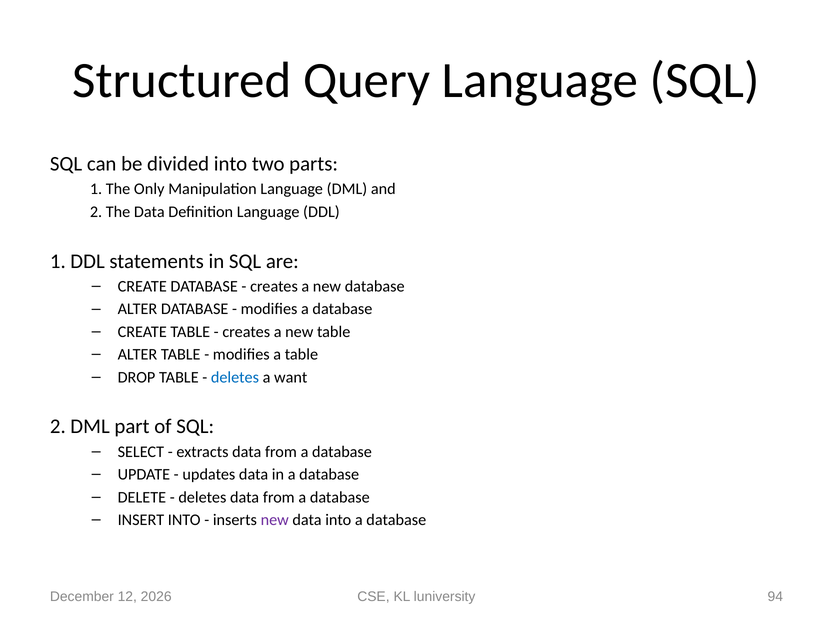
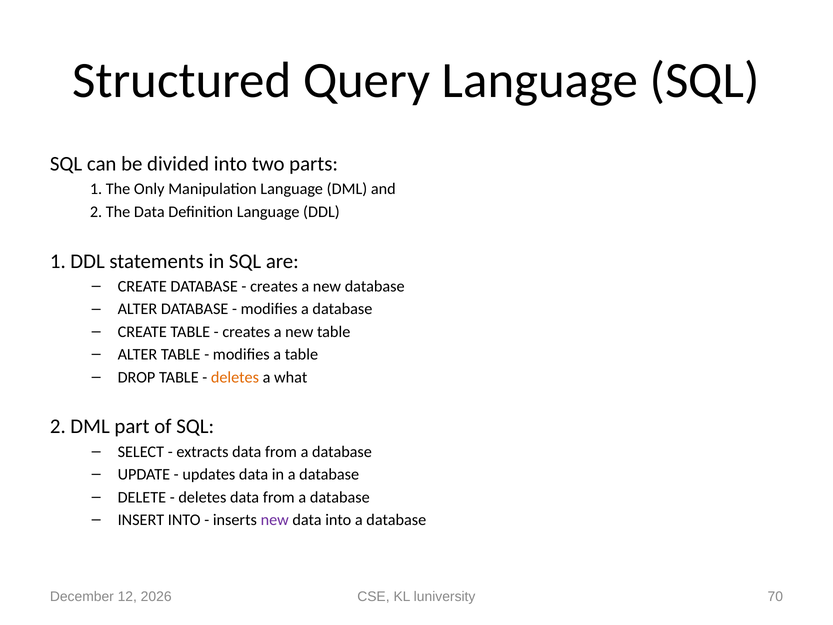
deletes at (235, 377) colour: blue -> orange
want: want -> what
94: 94 -> 70
